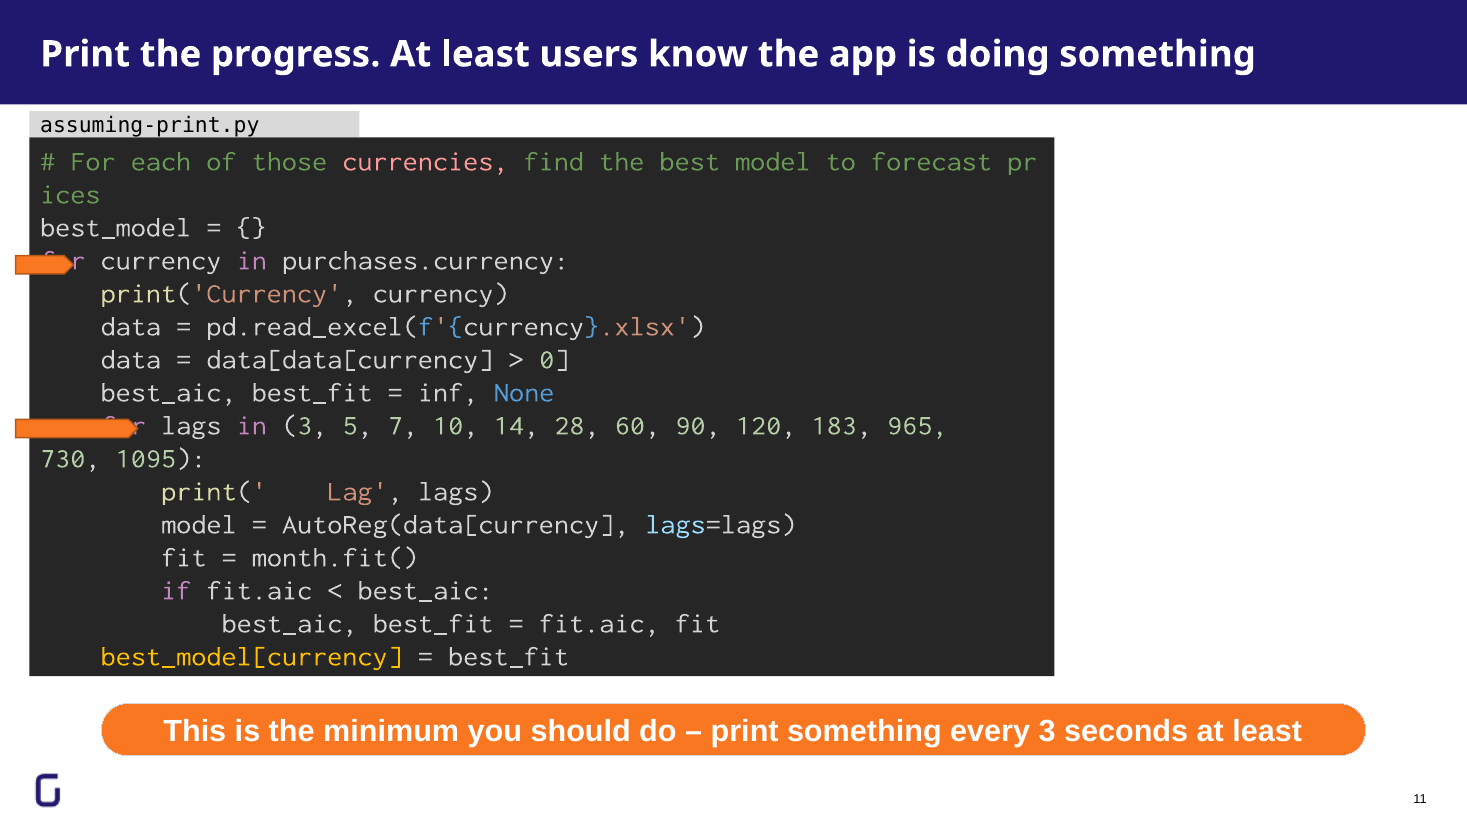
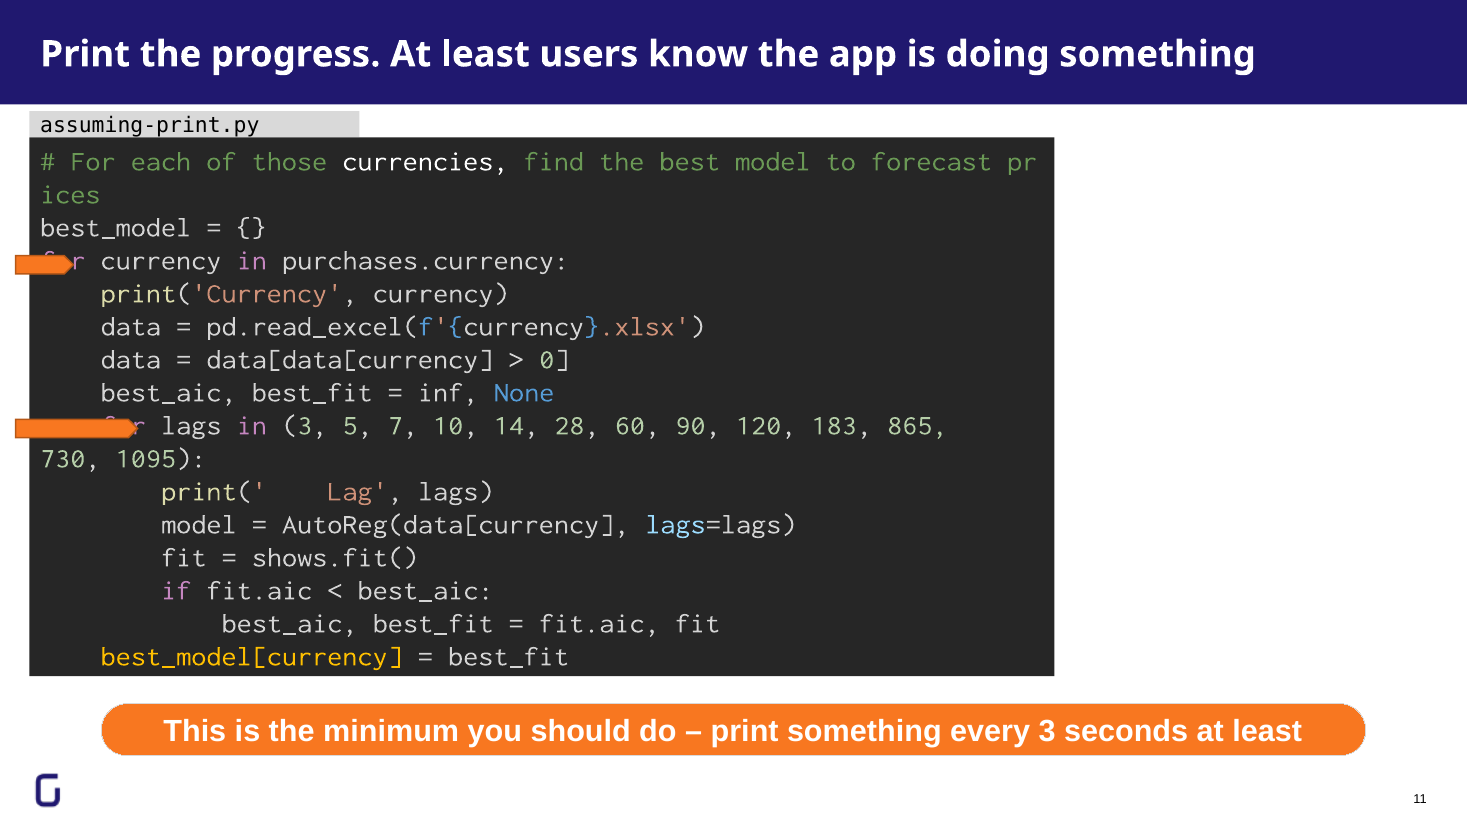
currencies colour: pink -> white
965: 965 -> 865
month.fit(: month.fit( -> shows.fit(
